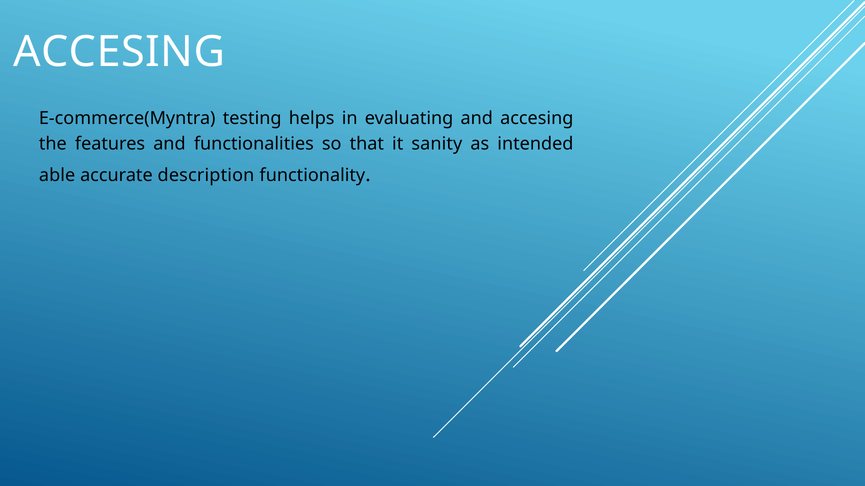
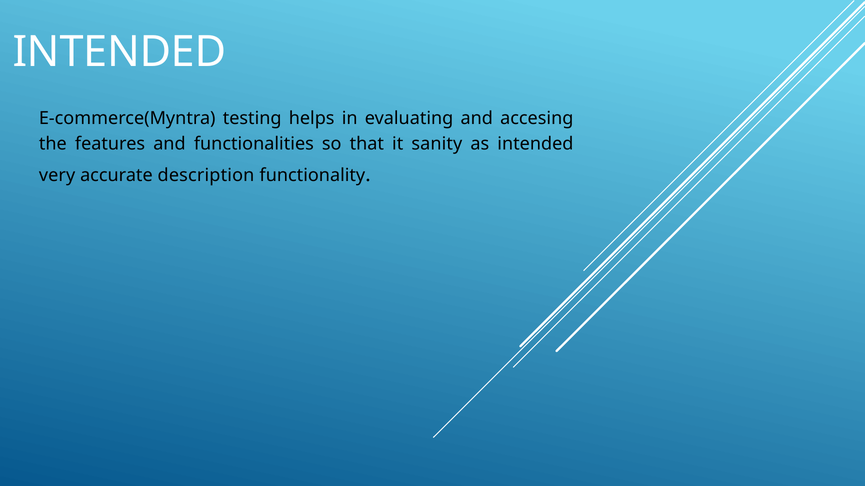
ACCESING at (119, 52): ACCESING -> INTENDED
able: able -> very
